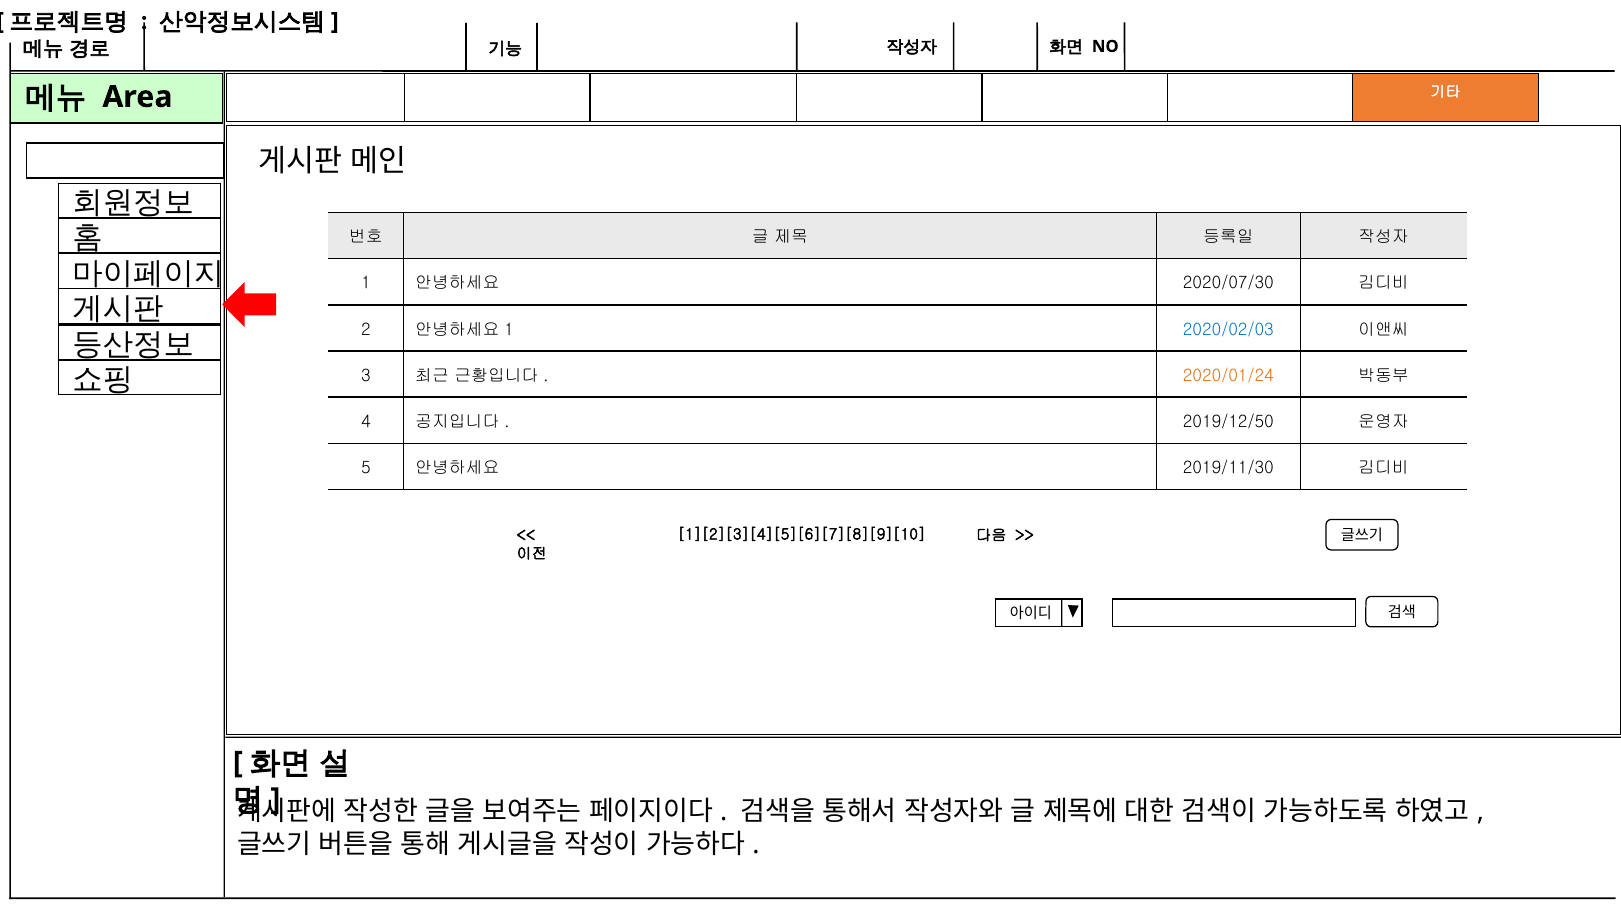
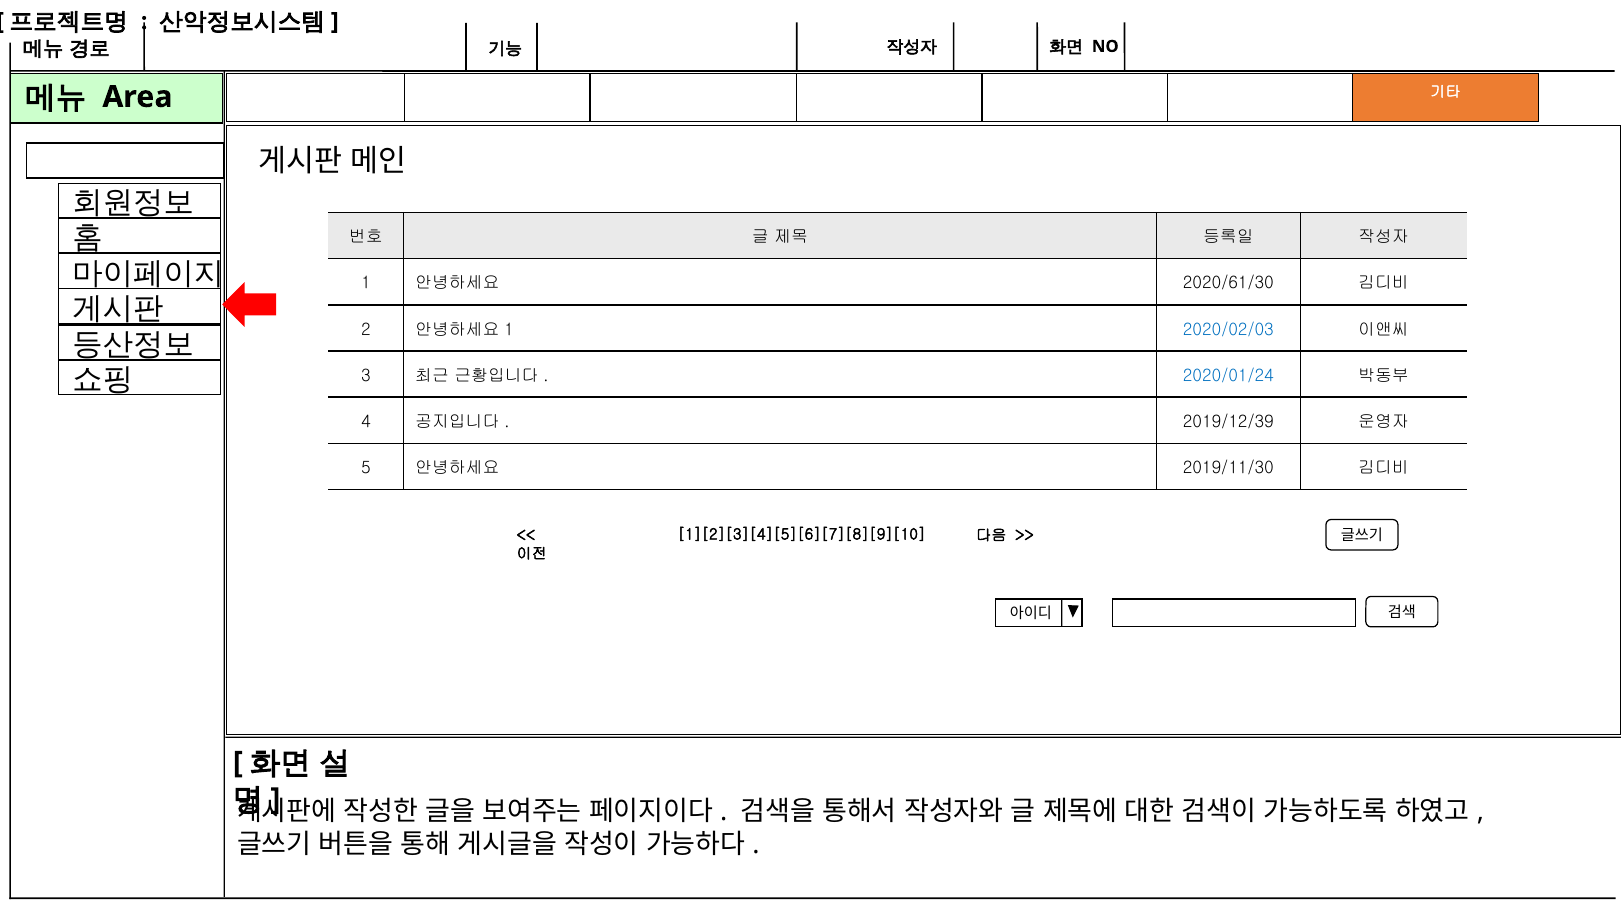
2020/07/30: 2020/07/30 -> 2020/61/30
2020/01/24 colour: orange -> blue
2019/12/50: 2019/12/50 -> 2019/12/39
